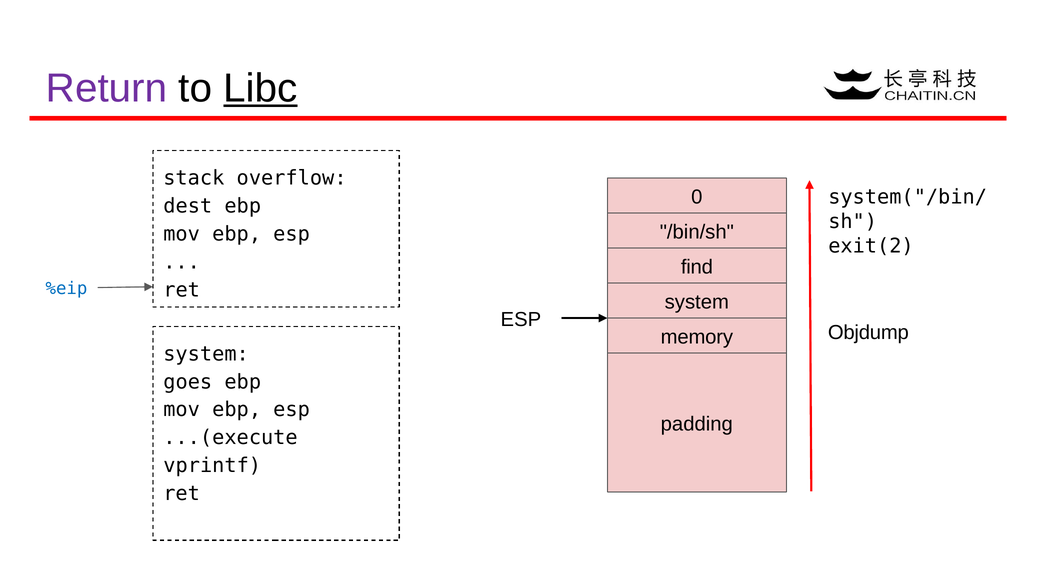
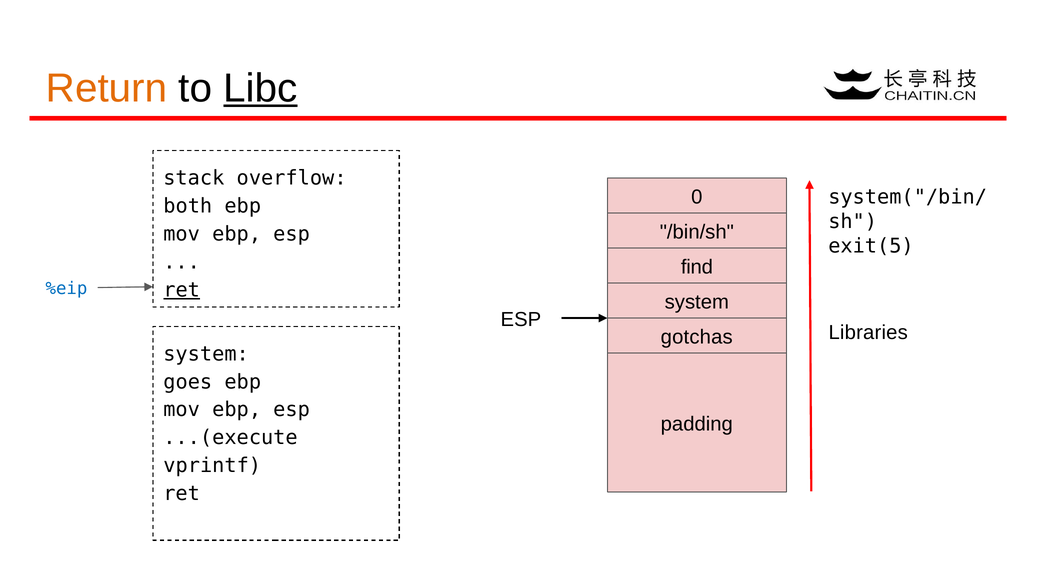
Return colour: purple -> orange
dest: dest -> both
exit(2: exit(2 -> exit(5
ret at (182, 290) underline: none -> present
Objdump: Objdump -> Libraries
memory: memory -> gotchas
